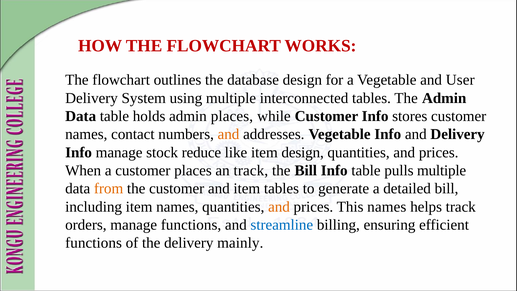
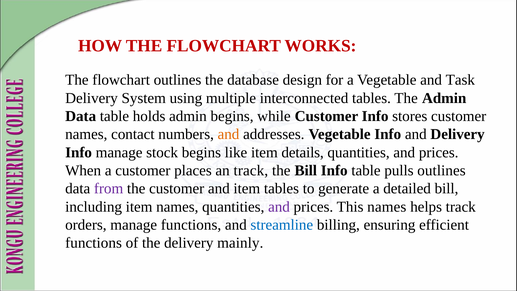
User: User -> Task
admin places: places -> begins
stock reduce: reduce -> begins
item design: design -> details
pulls multiple: multiple -> outlines
from colour: orange -> purple
and at (279, 207) colour: orange -> purple
